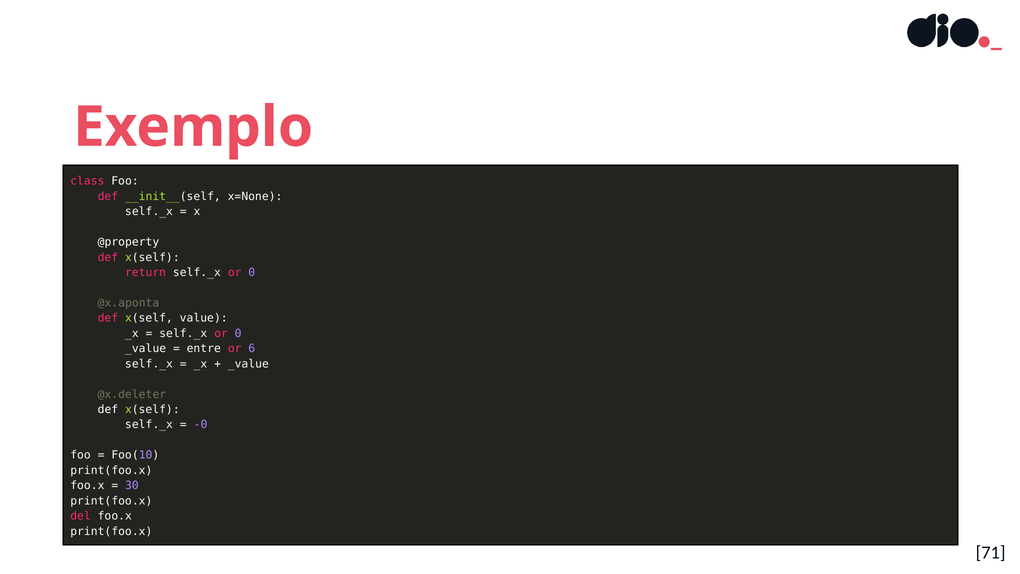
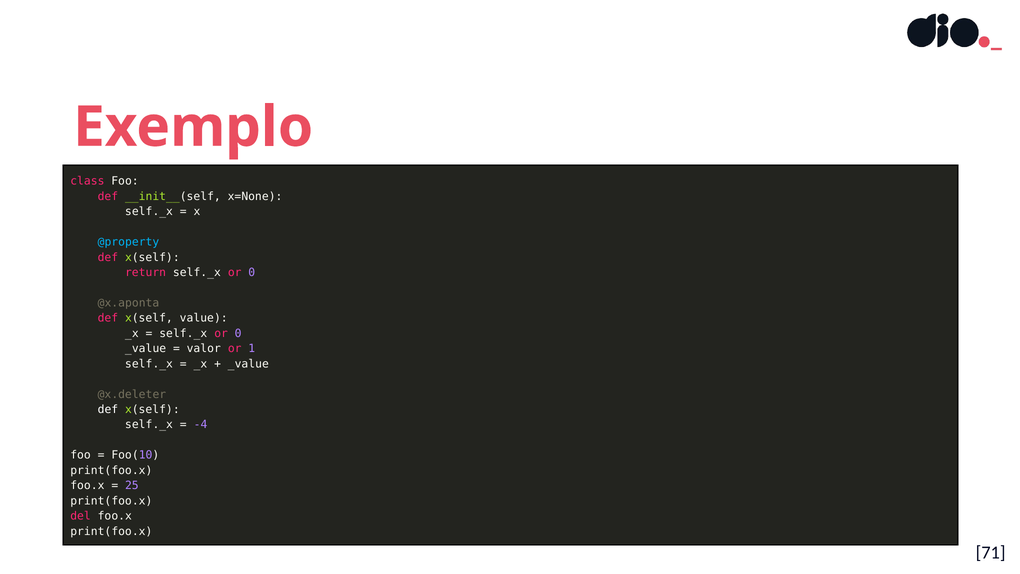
@property colour: white -> light blue
entre: entre -> valor
6: 6 -> 1
-0: -0 -> -4
30: 30 -> 25
